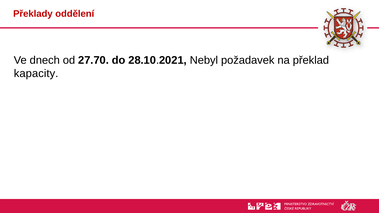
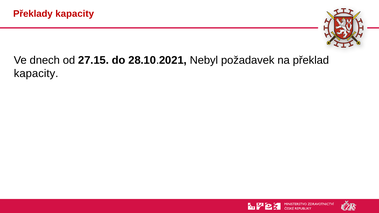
Překlady oddělení: oddělení -> kapacity
27.70: 27.70 -> 27.15
